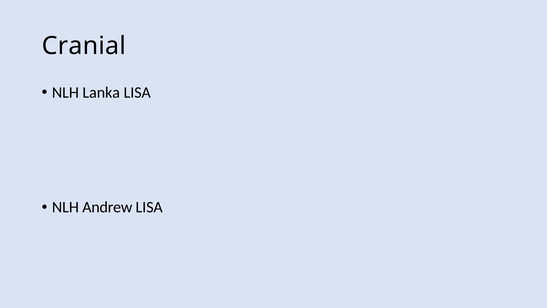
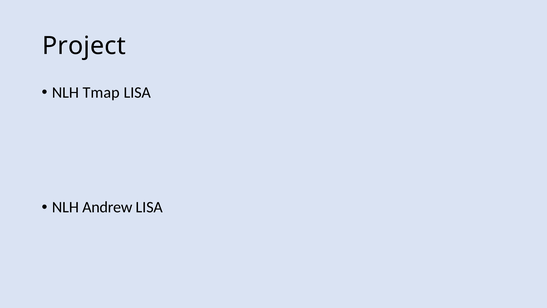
Cranial: Cranial -> Project
Lanka: Lanka -> Tmap
